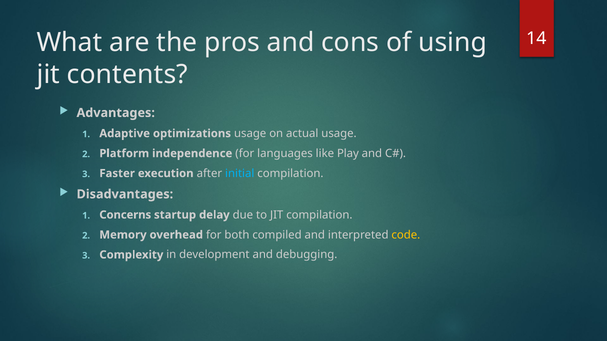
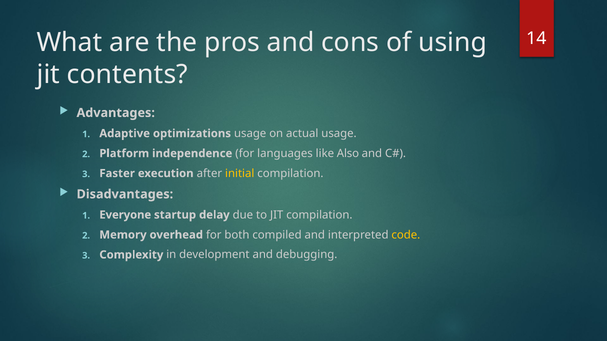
Play: Play -> Also
initial colour: light blue -> yellow
Concerns: Concerns -> Everyone
